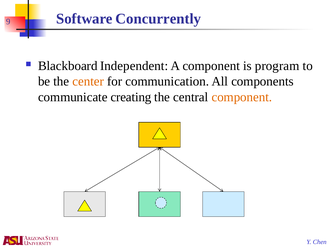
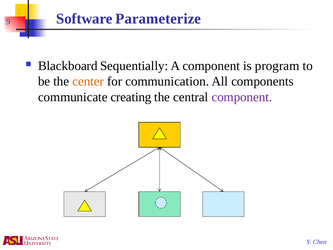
Concurrently: Concurrently -> Parameterize
Independent: Independent -> Sequentially
component at (242, 97) colour: orange -> purple
